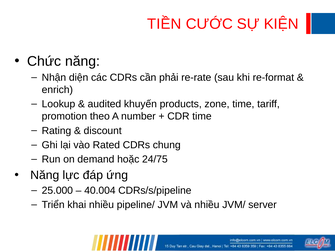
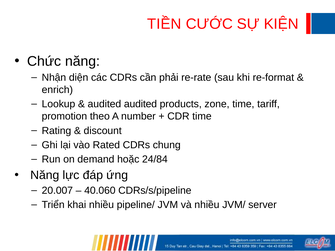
audited khuyến: khuyến -> audited
24/75: 24/75 -> 24/84
25.000: 25.000 -> 20.007
40.004: 40.004 -> 40.060
